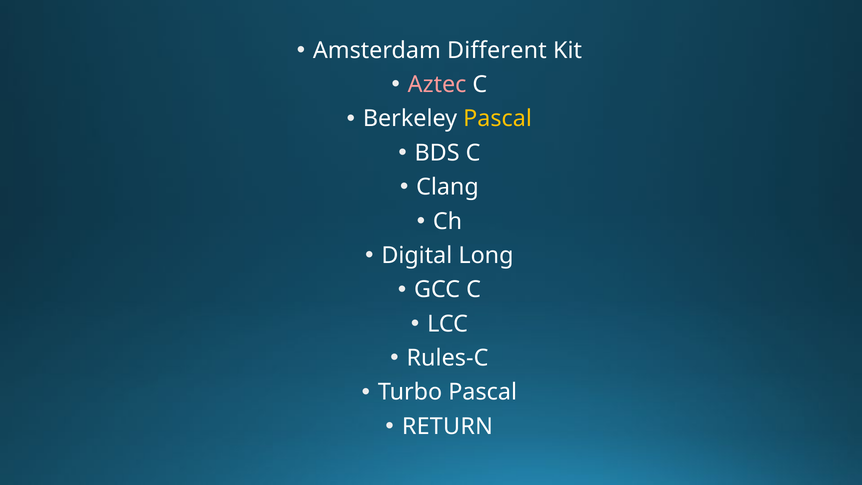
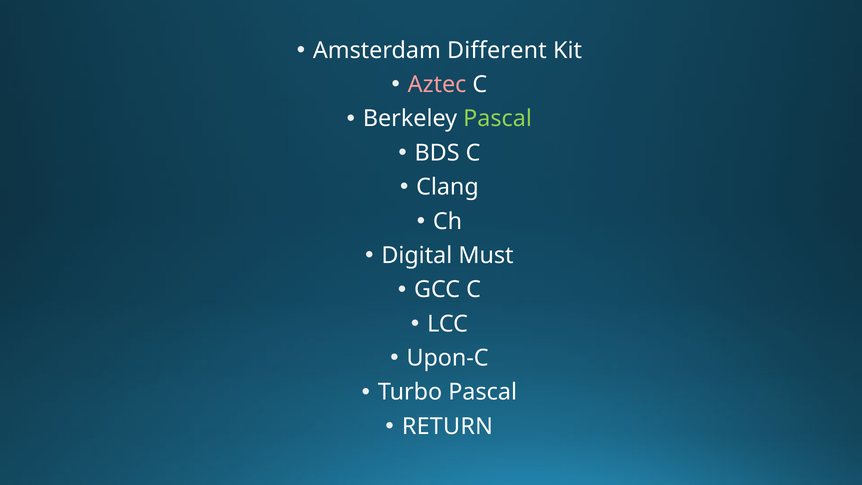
Pascal at (498, 119) colour: yellow -> light green
Long: Long -> Must
Rules-C: Rules-C -> Upon-C
